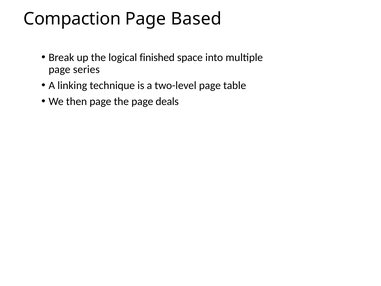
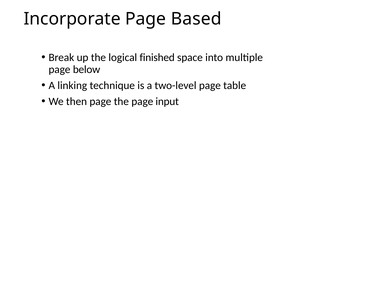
Compaction: Compaction -> Incorporate
series: series -> below
deals: deals -> input
